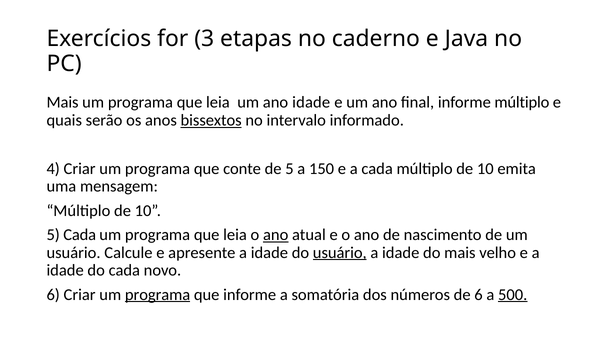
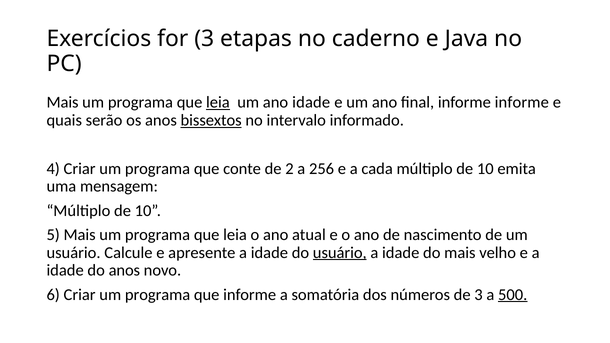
leia at (218, 102) underline: none -> present
informe múltiplo: múltiplo -> informe
de 5: 5 -> 2
150: 150 -> 256
5 Cada: Cada -> Mais
ano at (276, 235) underline: present -> none
do cada: cada -> anos
programa at (158, 295) underline: present -> none
de 6: 6 -> 3
